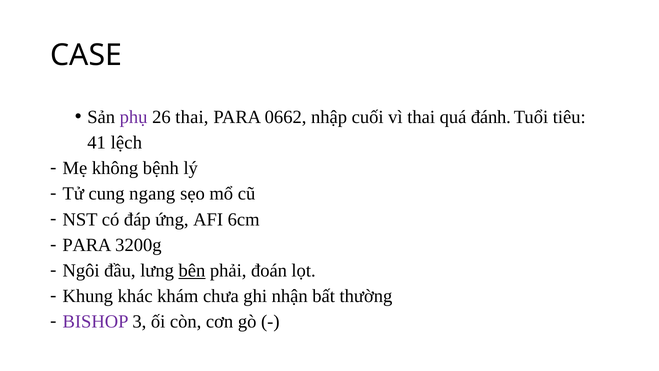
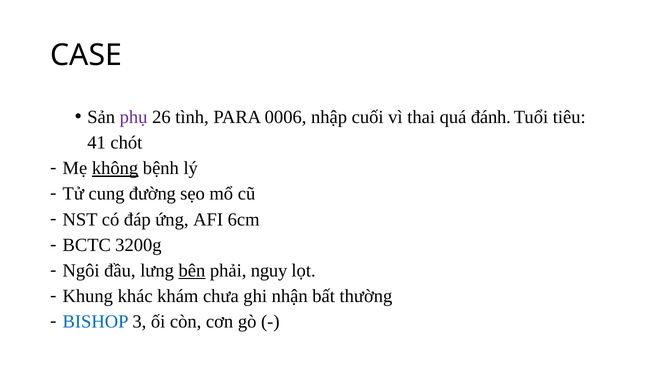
26 thai: thai -> tình
0662: 0662 -> 0006
lệch: lệch -> chót
không underline: none -> present
ngang: ngang -> đường
PARA at (87, 245): PARA -> BCTC
đoán: đoán -> nguy
BISHOP colour: purple -> blue
